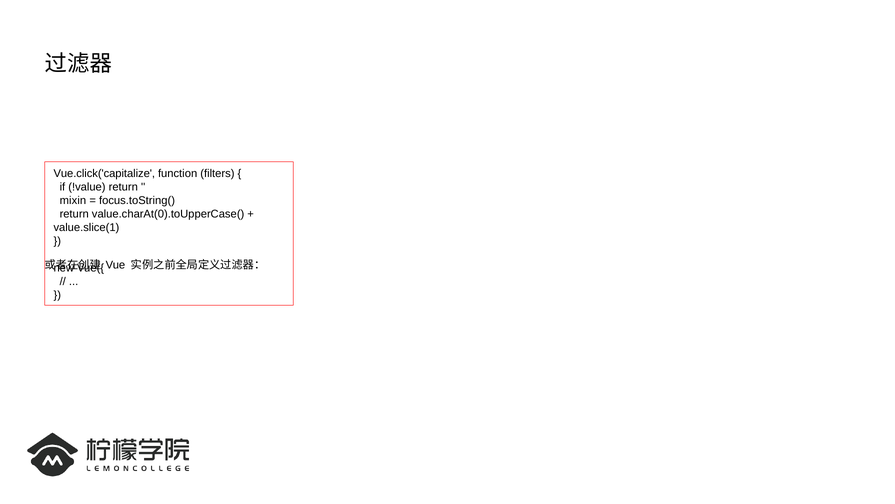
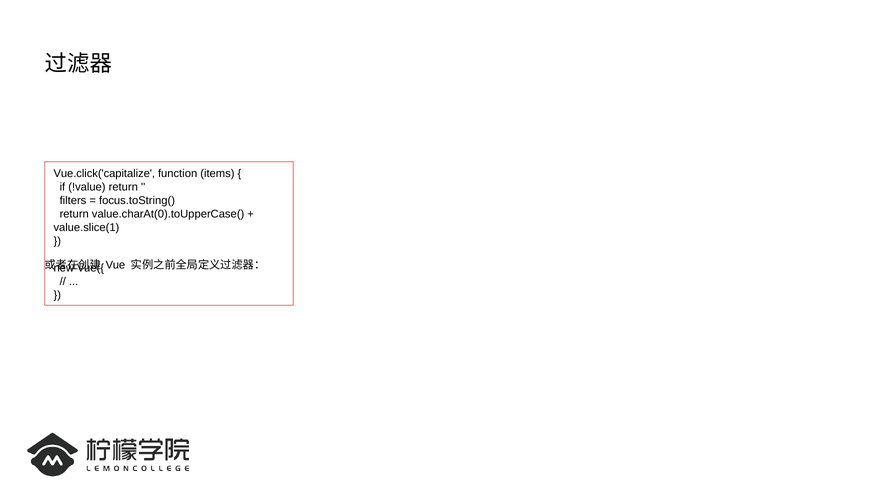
filters: filters -> items
mixin: mixin -> filters
